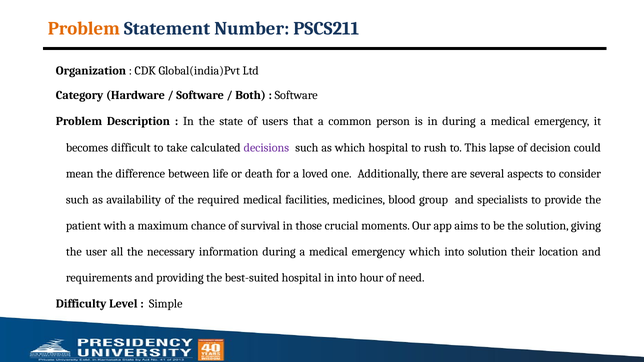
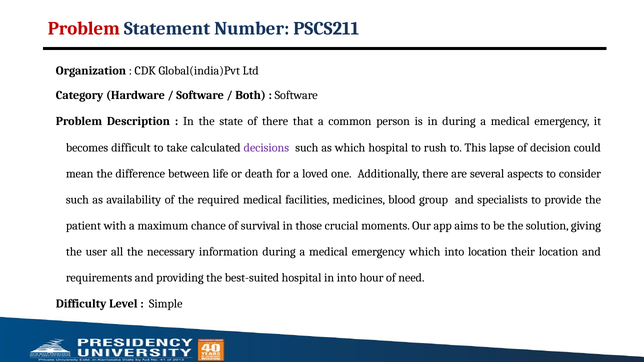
Problem at (84, 29) colour: orange -> red
of users: users -> there
into solution: solution -> location
